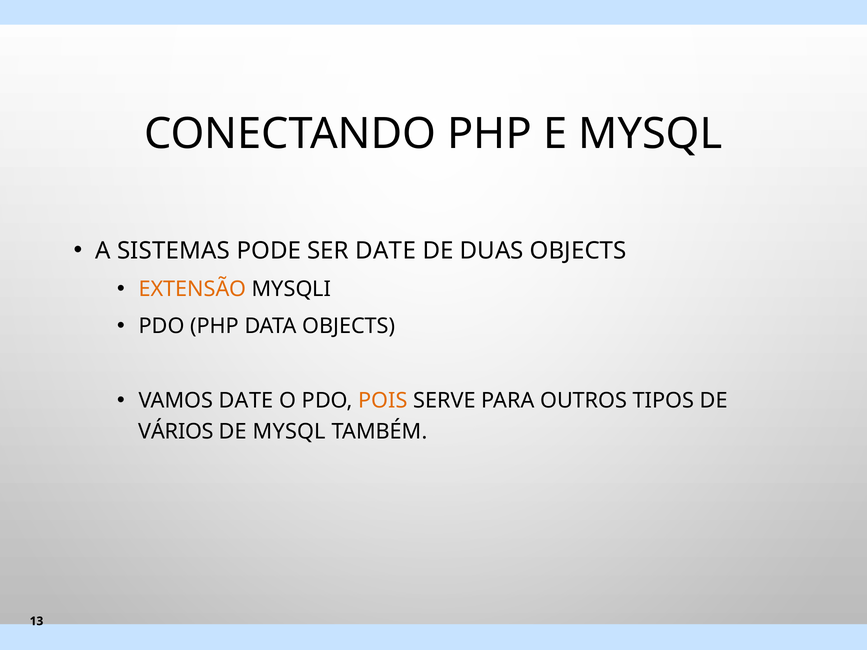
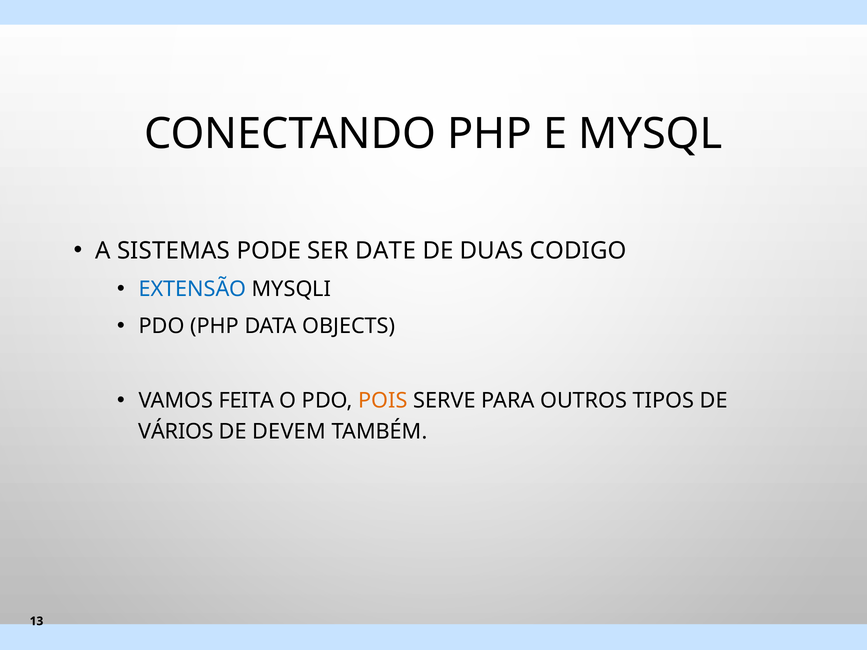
DUAS OBJECTS: OBJECTS -> CODIGO
EXTENSÃO colour: orange -> blue
VAMOS DATE: DATE -> FEITA
DE MYSQL: MYSQL -> DEVEM
